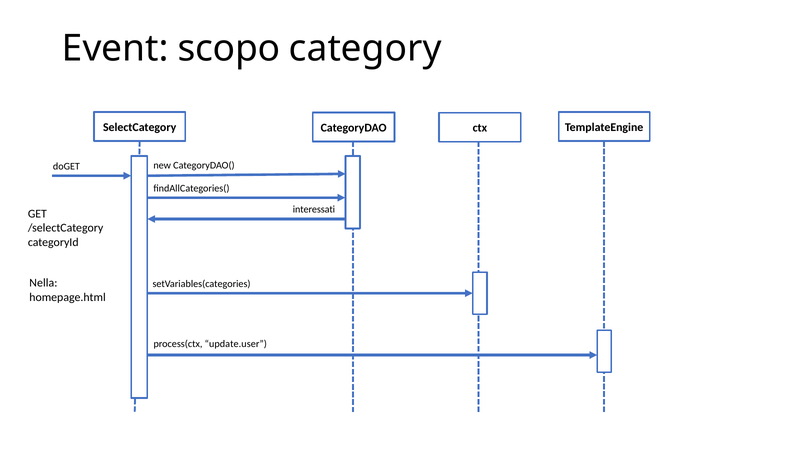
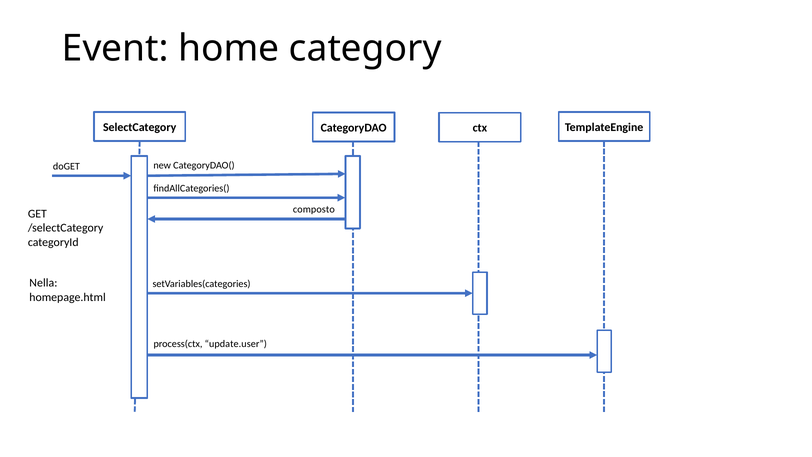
scopo: scopo -> home
interessati: interessati -> composto
